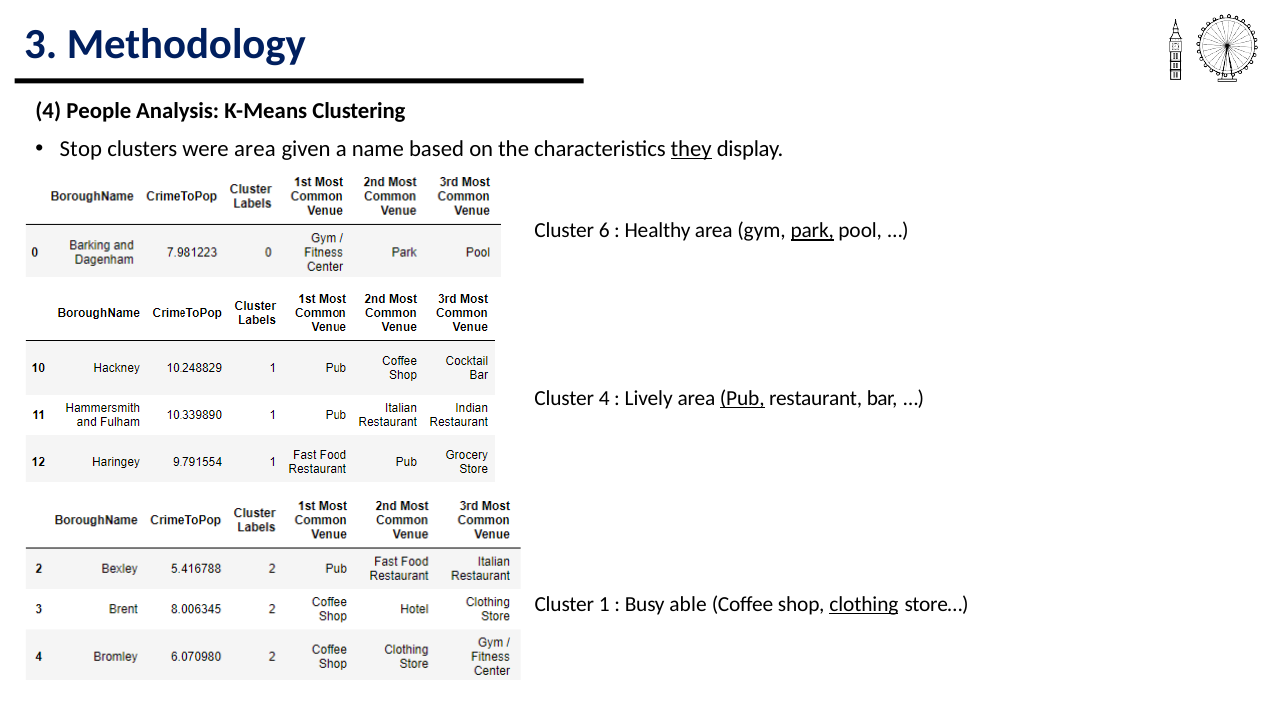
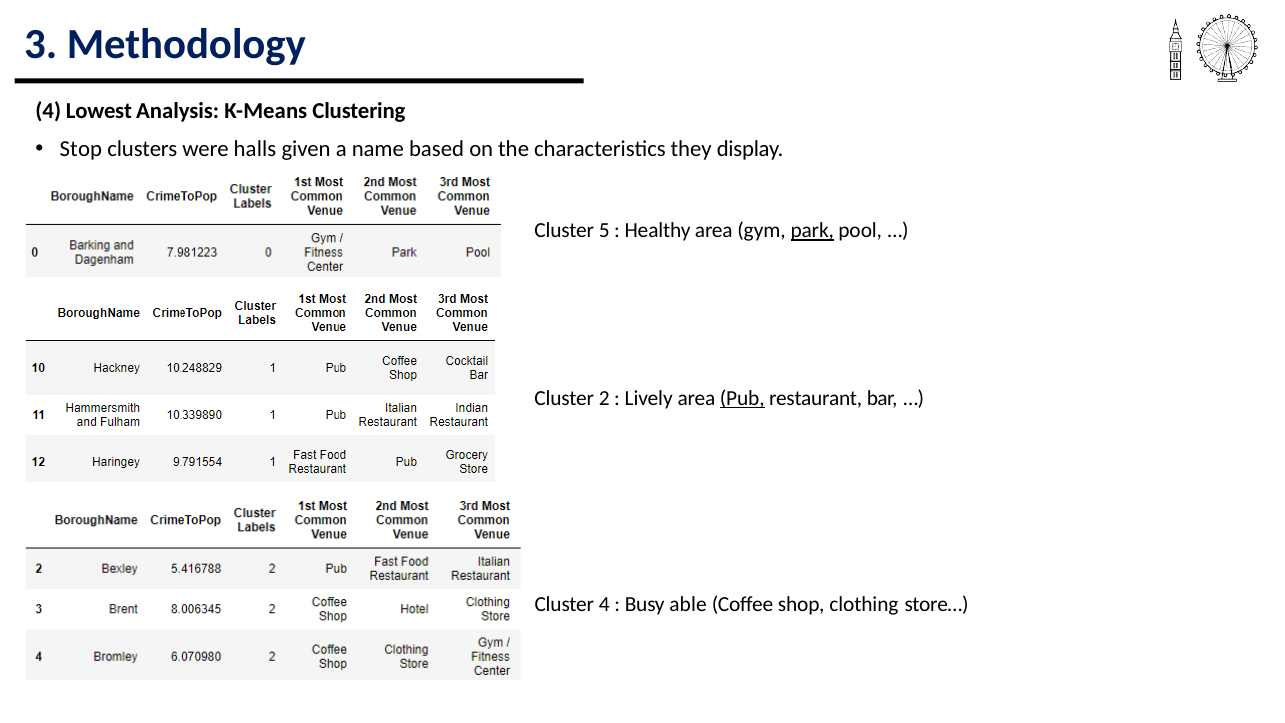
People: People -> Lowest
were area: area -> halls
they underline: present -> none
6: 6 -> 5
Cluster 4: 4 -> 2
Cluster 1: 1 -> 4
clothing underline: present -> none
